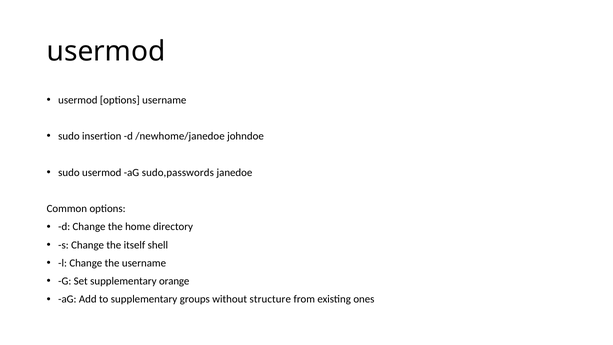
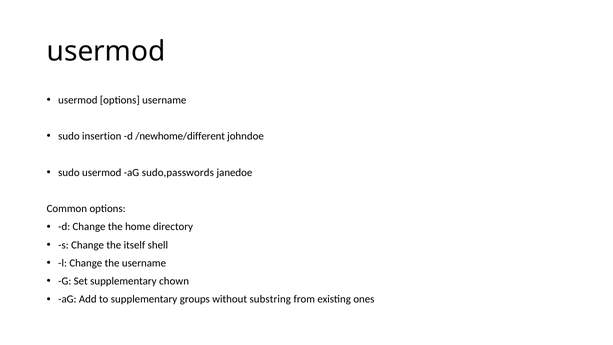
/newhome/janedoe: /newhome/janedoe -> /newhome/different
orange: orange -> chown
structure: structure -> substring
